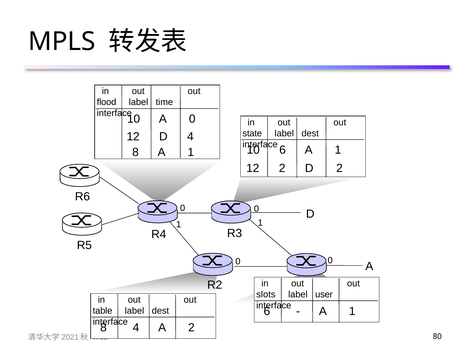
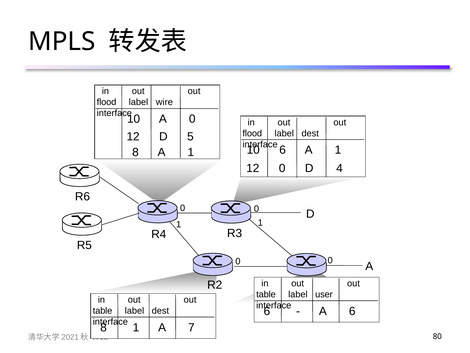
time: time -> wire
state at (252, 133): state -> flood
D 4: 4 -> 5
12 2: 2 -> 0
D 2: 2 -> 4
slots at (266, 294): slots -> table
1 at (352, 311): 1 -> 6
4 at (136, 327): 4 -> 1
A 2: 2 -> 7
